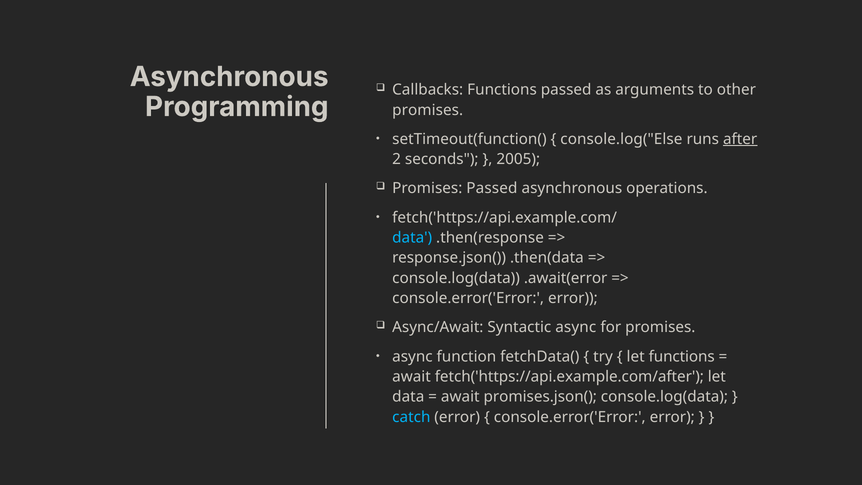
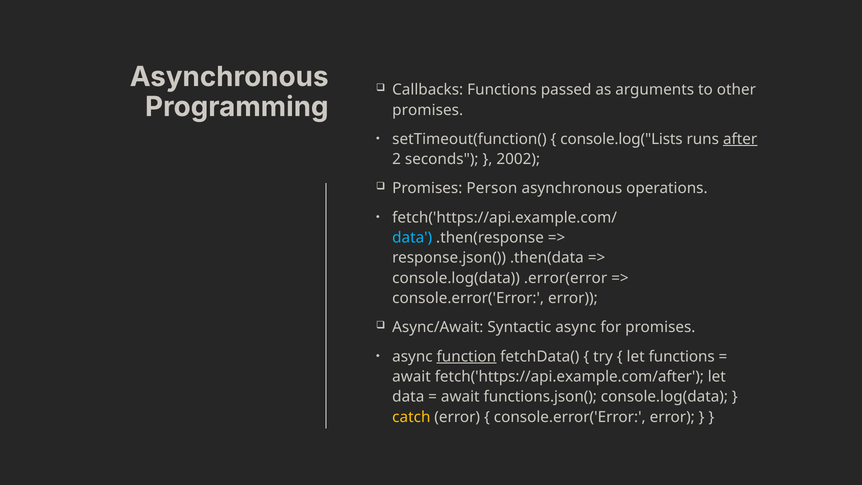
console.log("Else: console.log("Else -> console.log("Lists
2005: 2005 -> 2002
Promises Passed: Passed -> Person
.await(error: .await(error -> .error(error
function underline: none -> present
promises.json(: promises.json( -> functions.json(
catch colour: light blue -> yellow
